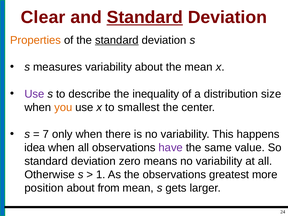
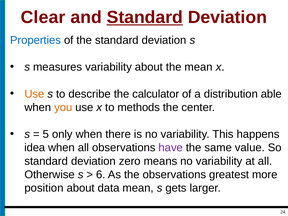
Properties colour: orange -> blue
standard at (117, 40) underline: present -> none
Use at (34, 94) colour: purple -> orange
inequality: inequality -> calculator
size: size -> able
smallest: smallest -> methods
7: 7 -> 5
1: 1 -> 6
from: from -> data
